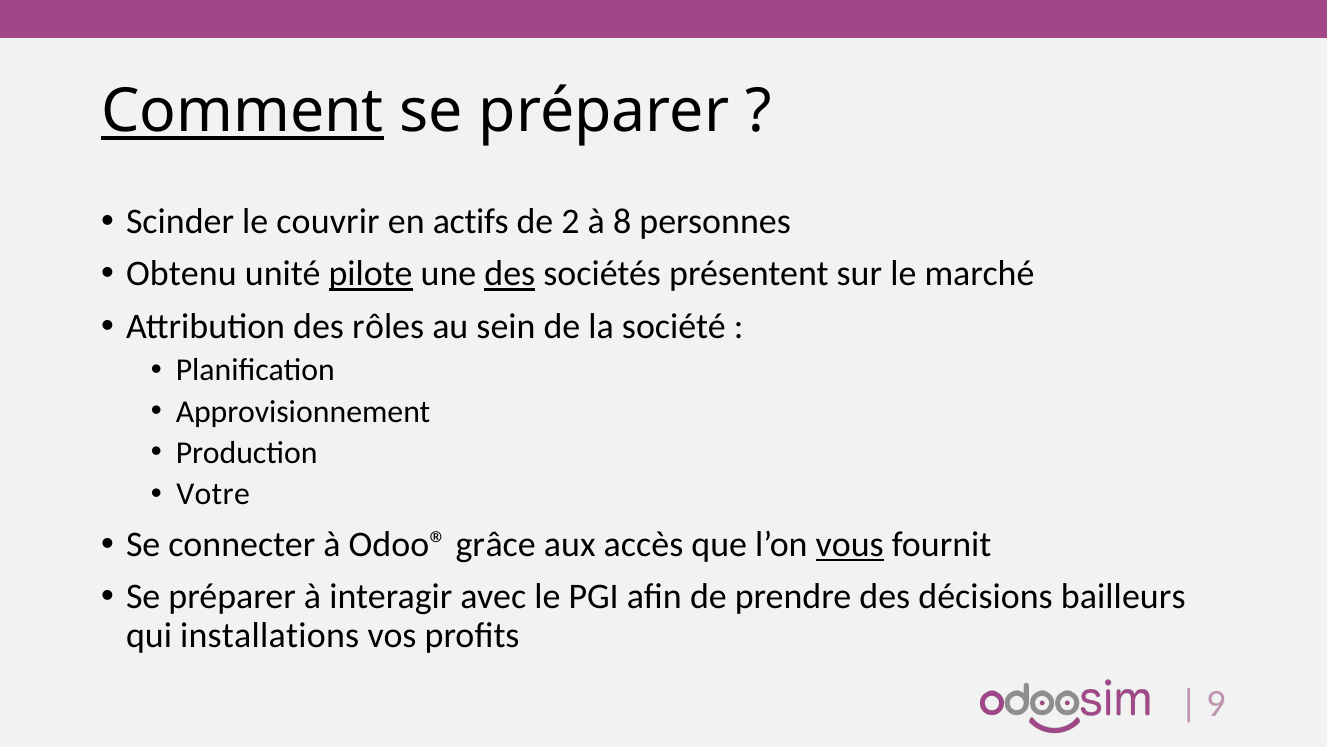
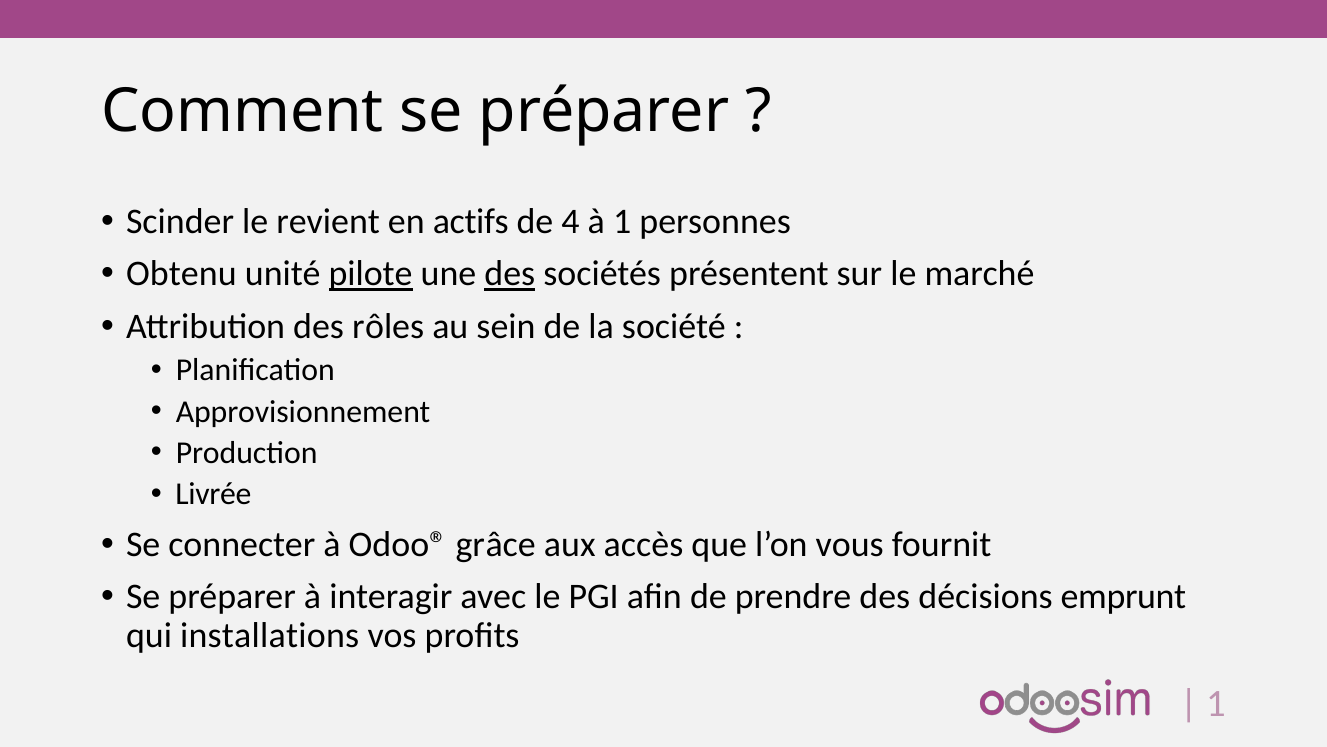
Comment underline: present -> none
couvrir: couvrir -> revient
2: 2 -> 4
à 8: 8 -> 1
Votre: Votre -> Livrée
vous underline: present -> none
bailleurs: bailleurs -> emprunt
9 at (1216, 703): 9 -> 1
